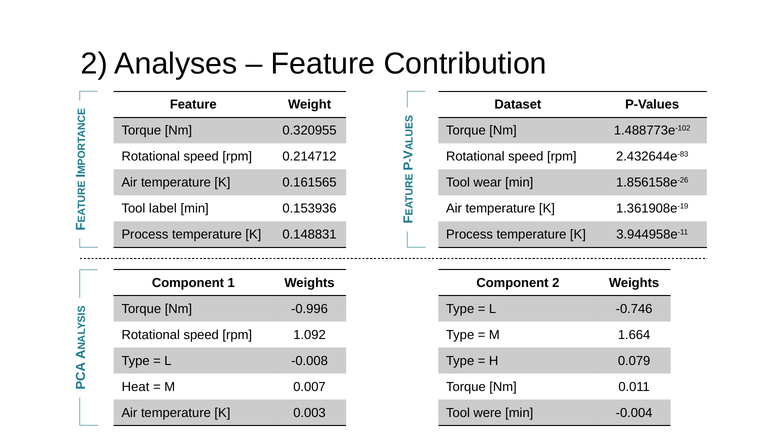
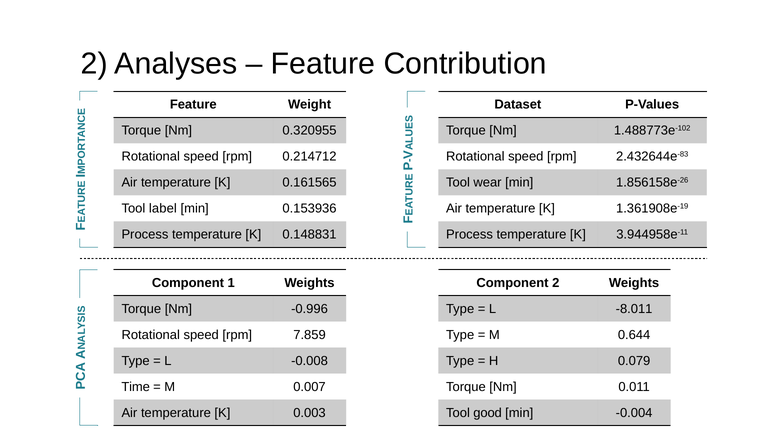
-0.746: -0.746 -> -8.011
1.092: 1.092 -> 7.859
1.664: 1.664 -> 0.644
Heat: Heat -> Time
were: were -> good
